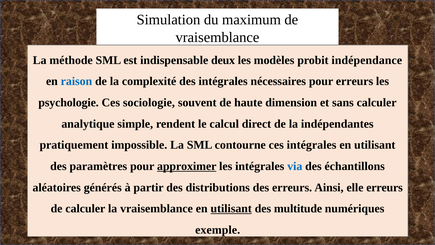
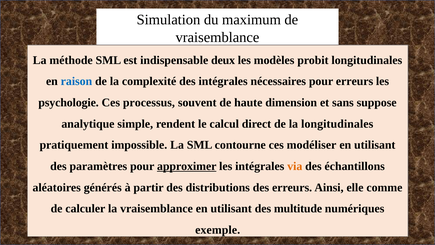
probit indépendance: indépendance -> longitudinales
sociologie: sociologie -> processus
sans calculer: calculer -> suppose
la indépendantes: indépendantes -> longitudinales
ces intégrales: intégrales -> modéliser
via colour: blue -> orange
elle erreurs: erreurs -> comme
utilisant at (231, 208) underline: present -> none
